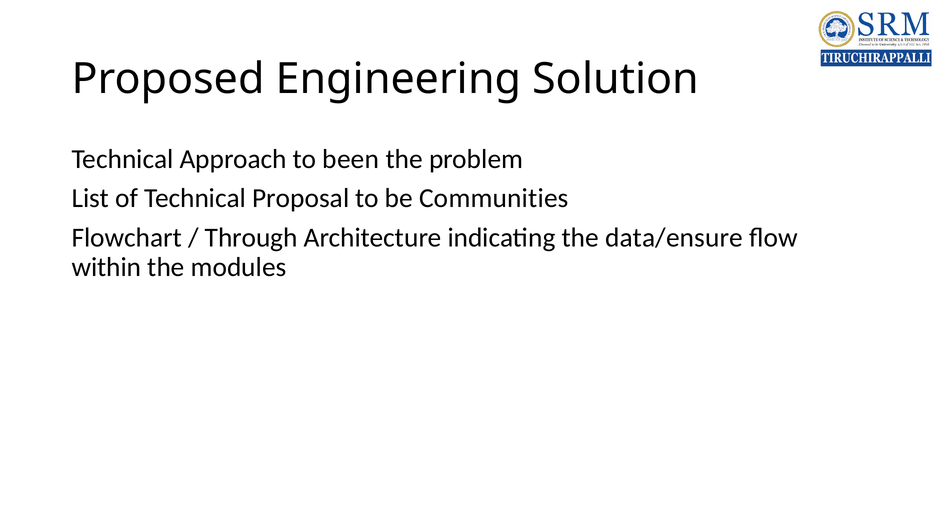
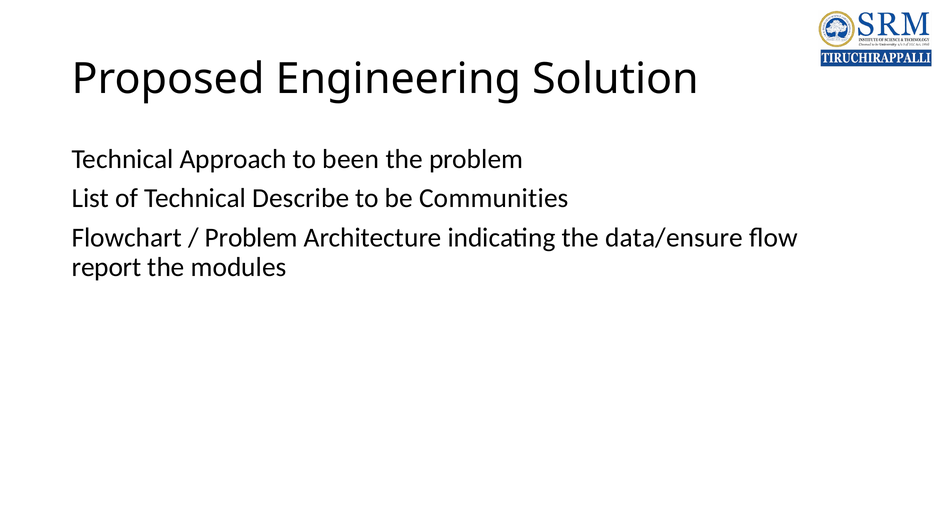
Proposal: Proposal -> Describe
Through at (251, 238): Through -> Problem
within: within -> report
